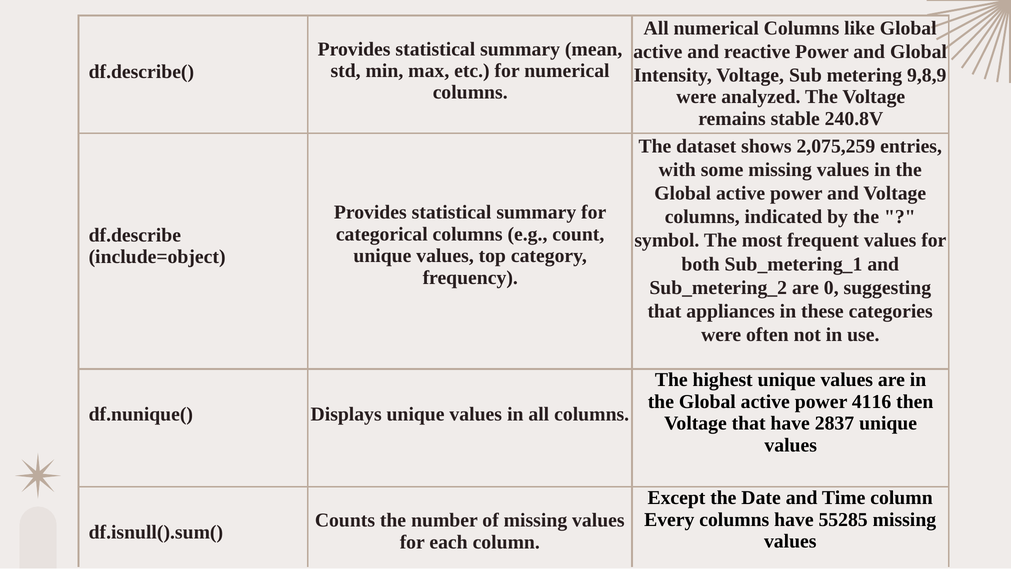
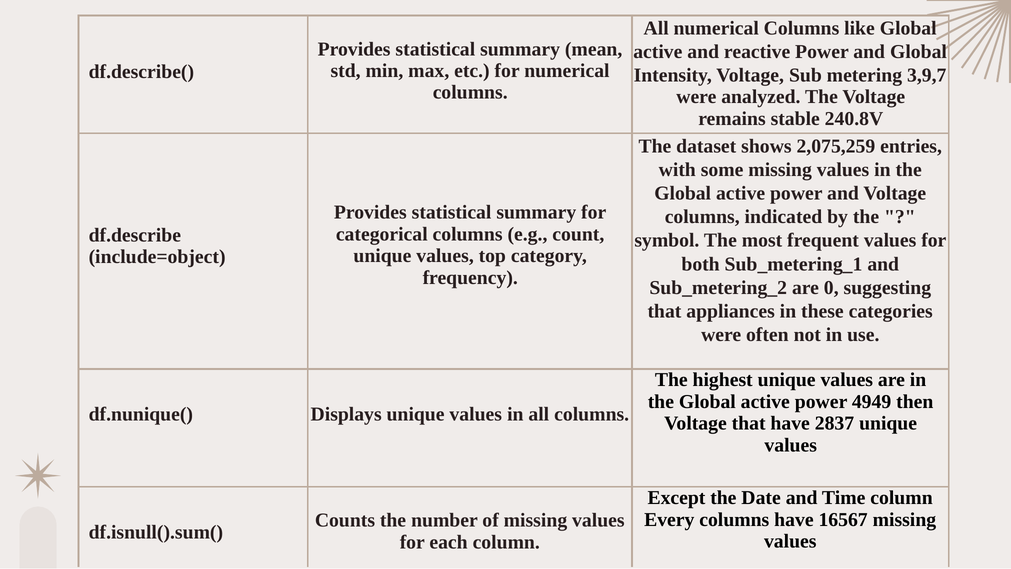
9,8,9: 9,8,9 -> 3,9,7
4116: 4116 -> 4949
55285: 55285 -> 16567
